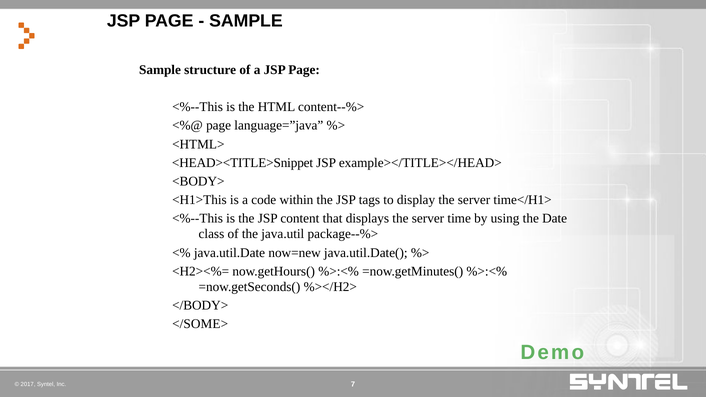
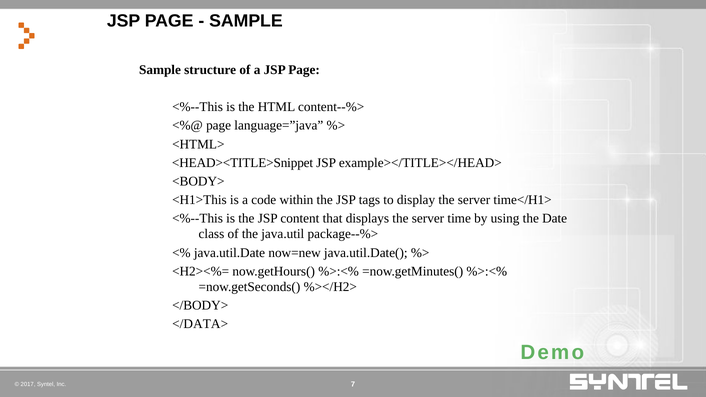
</SOME>: </SOME> -> </DATA>
